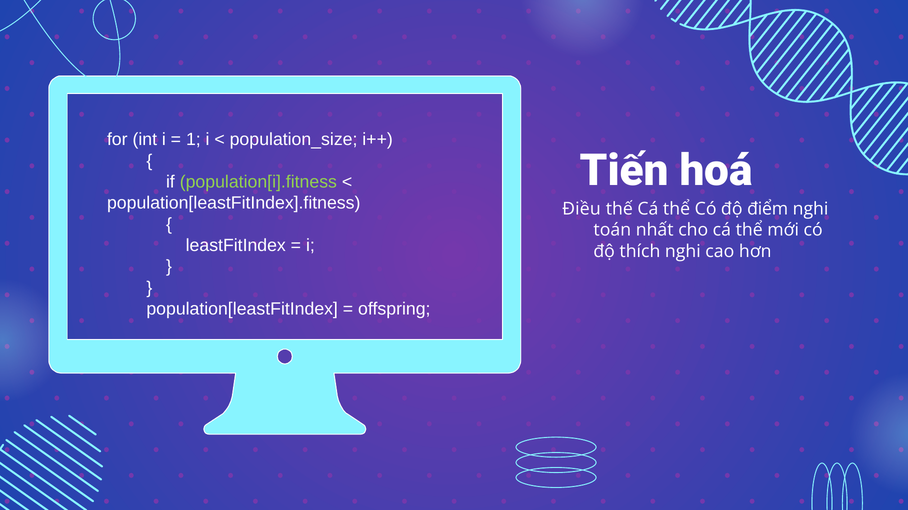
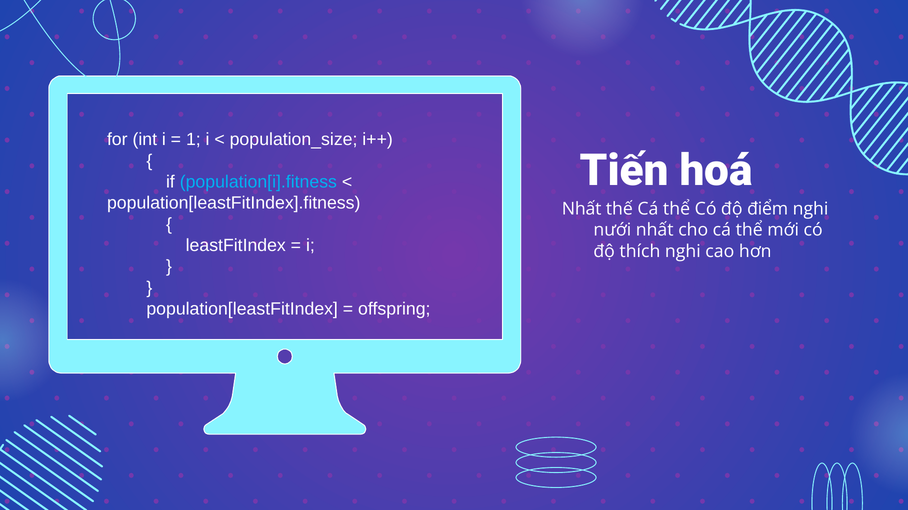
population[i].fitness colour: light green -> light blue
Điều at (581, 209): Điều -> Nhất
toán: toán -> nưới
